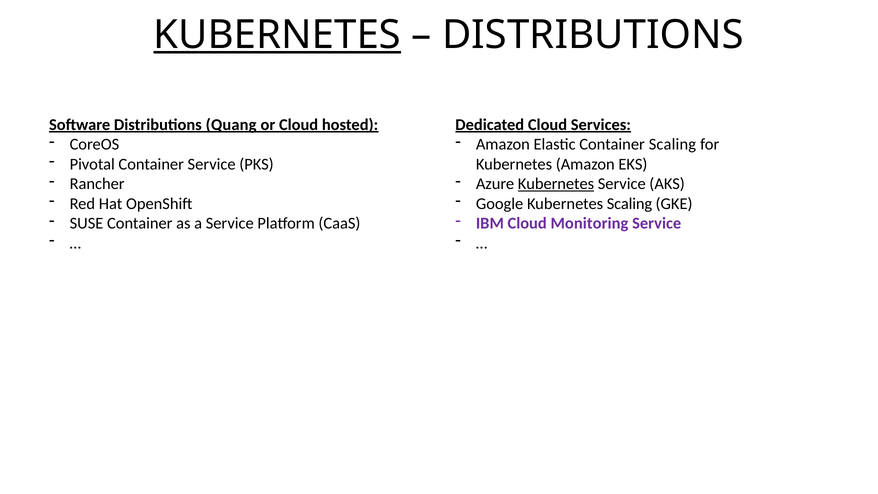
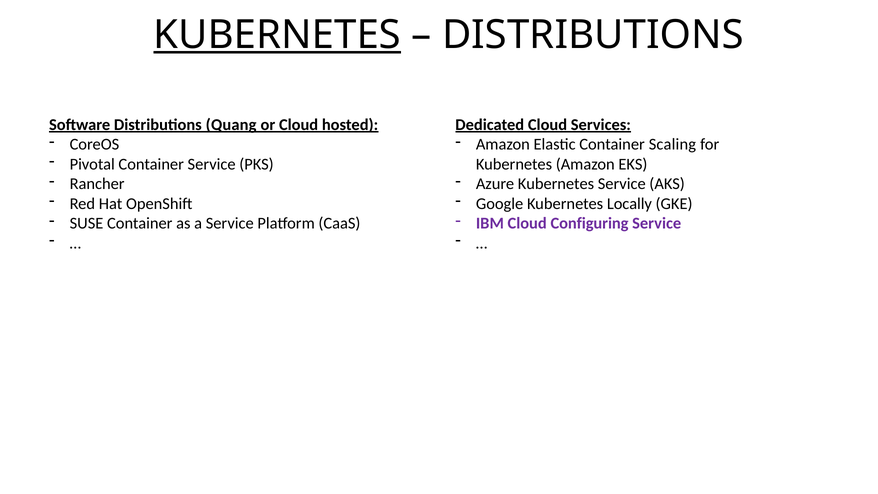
Kubernetes at (556, 184) underline: present -> none
Kubernetes Scaling: Scaling -> Locally
Monitoring: Monitoring -> Configuring
